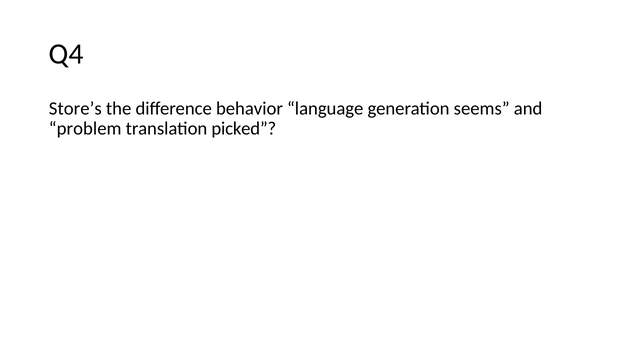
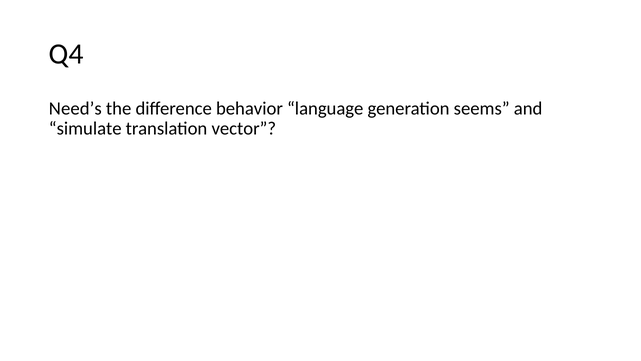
Store’s: Store’s -> Need’s
problem: problem -> simulate
picked: picked -> vector
